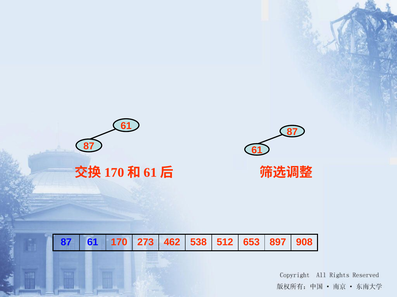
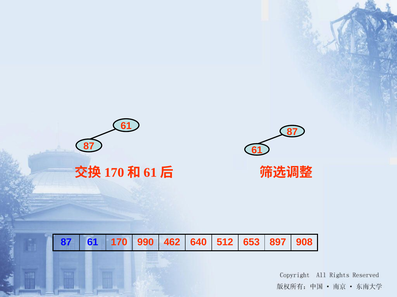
273: 273 -> 990
538: 538 -> 640
